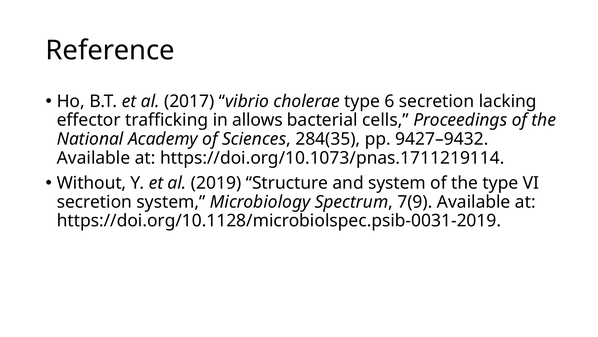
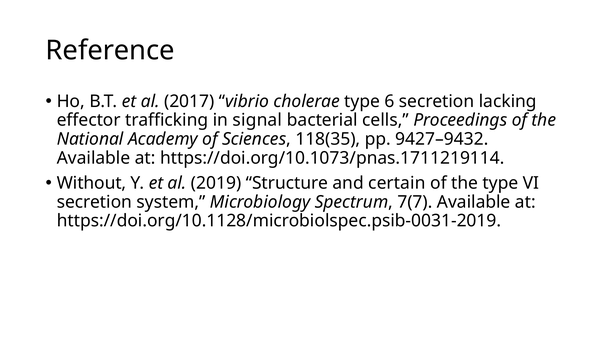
allows: allows -> signal
284(35: 284(35 -> 118(35
and system: system -> certain
7(9: 7(9 -> 7(7
